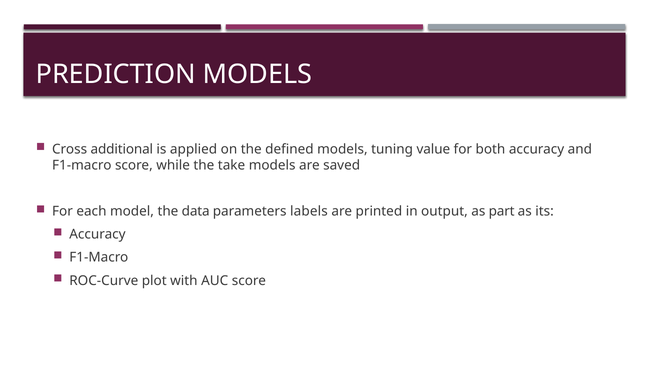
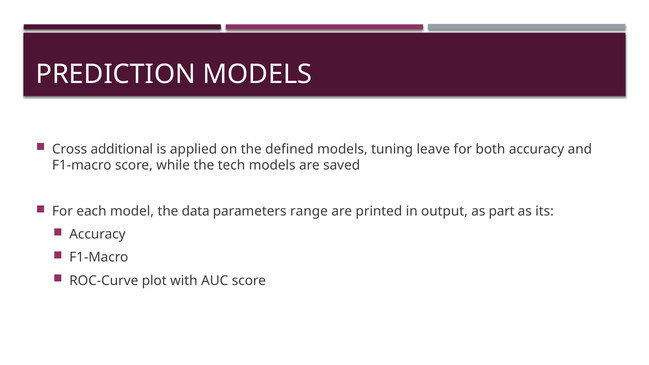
value: value -> leave
take: take -> tech
labels: labels -> range
